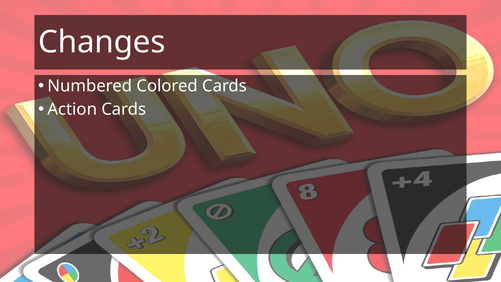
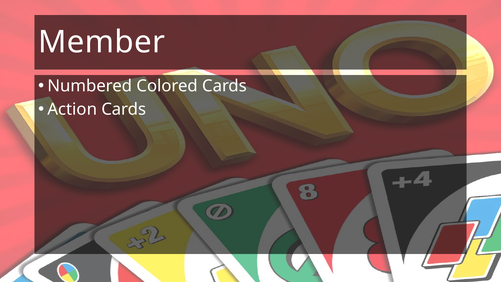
Changes: Changes -> Member
